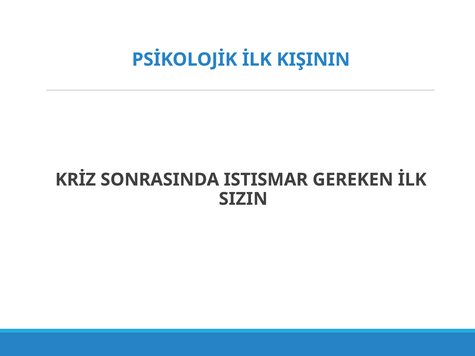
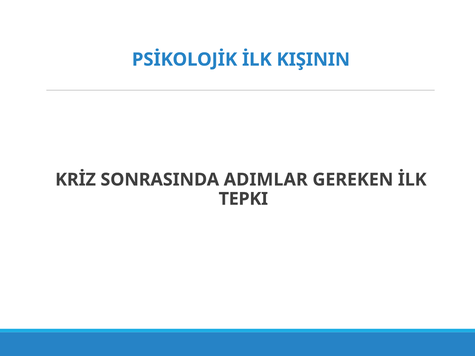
ISTISMAR: ISTISMAR -> ADIMLAR
SIZIN: SIZIN -> TEPKI
